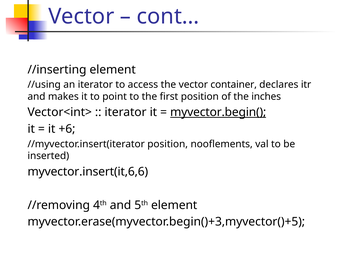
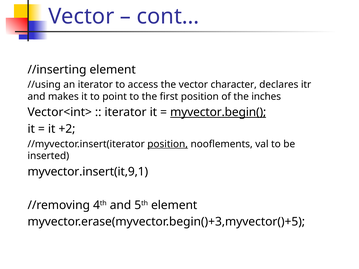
container: container -> character
+6: +6 -> +2
position at (168, 144) underline: none -> present
myvector.insert(it,6,6: myvector.insert(it,6,6 -> myvector.insert(it,9,1
